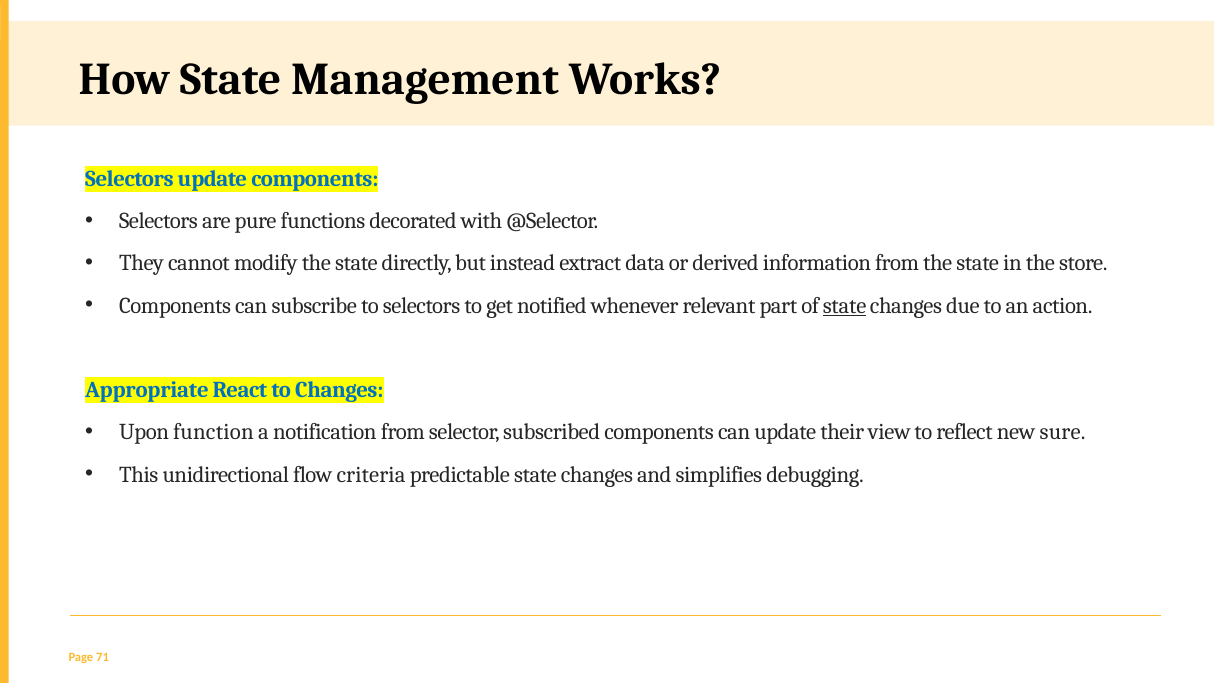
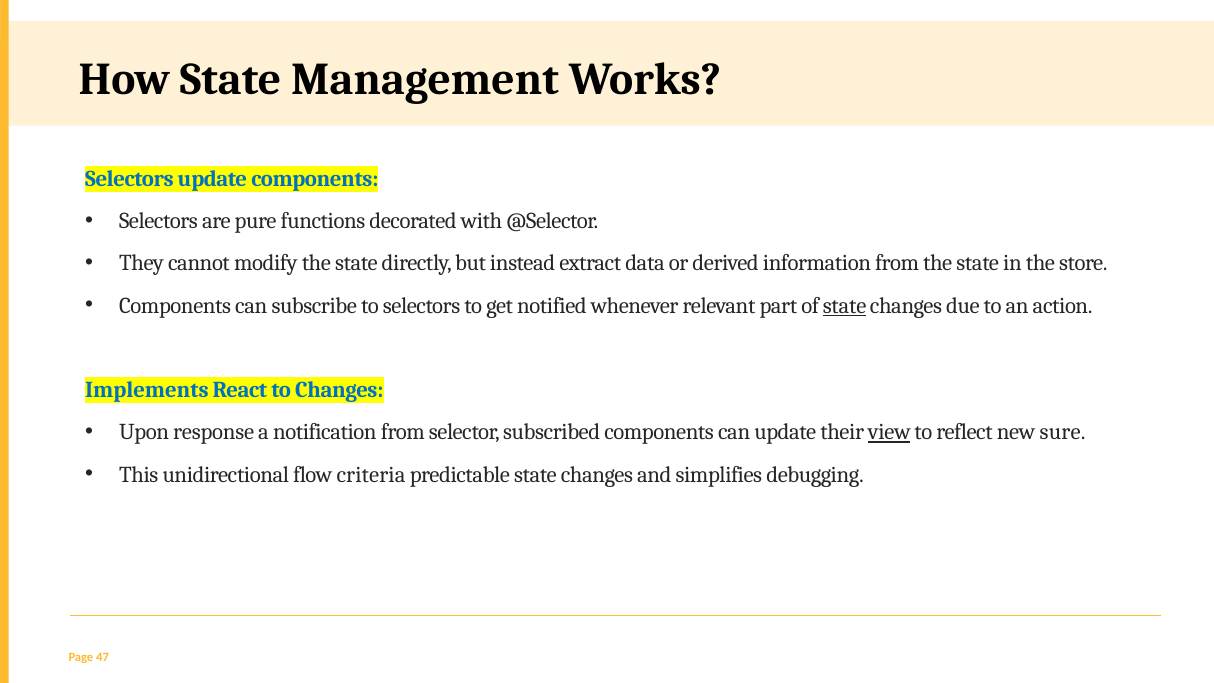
Appropriate: Appropriate -> Implements
function: function -> response
view underline: none -> present
71: 71 -> 47
